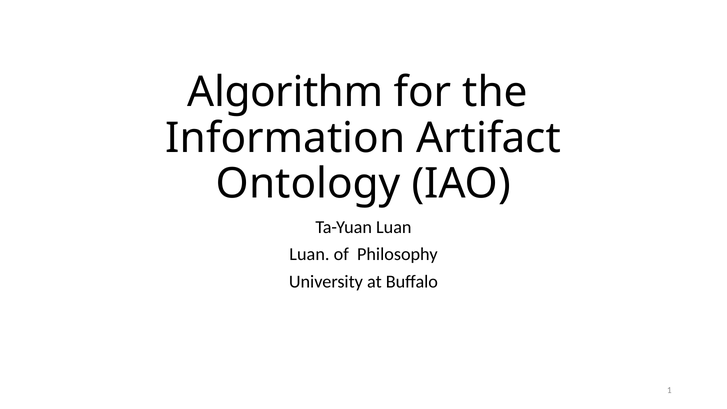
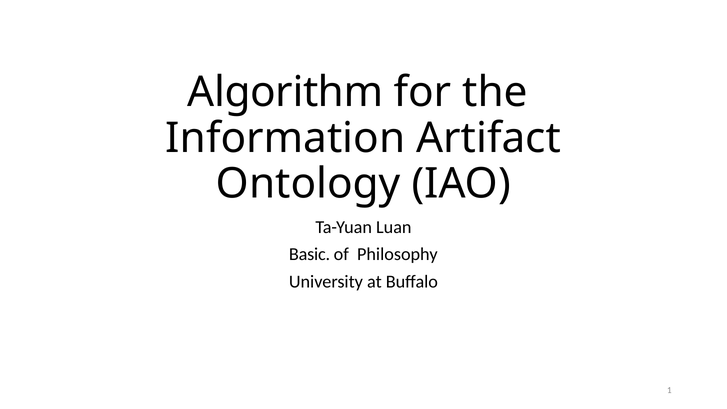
Luan at (309, 254): Luan -> Basic
